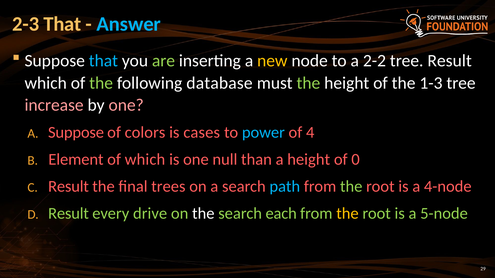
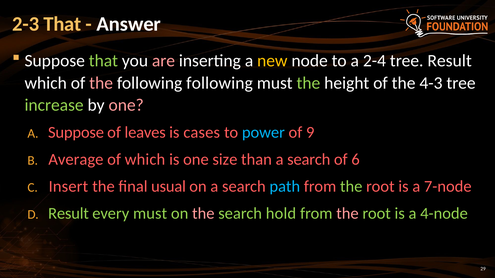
Answer colour: light blue -> white
that at (103, 61) colour: light blue -> light green
are colour: light green -> pink
2-2: 2-2 -> 2-4
the at (101, 83) colour: light green -> pink
following database: database -> following
1-3: 1-3 -> 4-3
increase colour: pink -> light green
colors: colors -> leaves
4: 4 -> 9
Element: Element -> Average
null: null -> size
than a height: height -> search
0: 0 -> 6
Result at (69, 187): Result -> Insert
trees: trees -> usual
4-node: 4-node -> 7-node
every drive: drive -> must
the at (203, 214) colour: white -> pink
each: each -> hold
the at (347, 214) colour: yellow -> pink
5-node: 5-node -> 4-node
